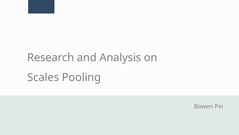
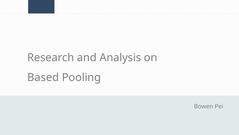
Scales: Scales -> Based
